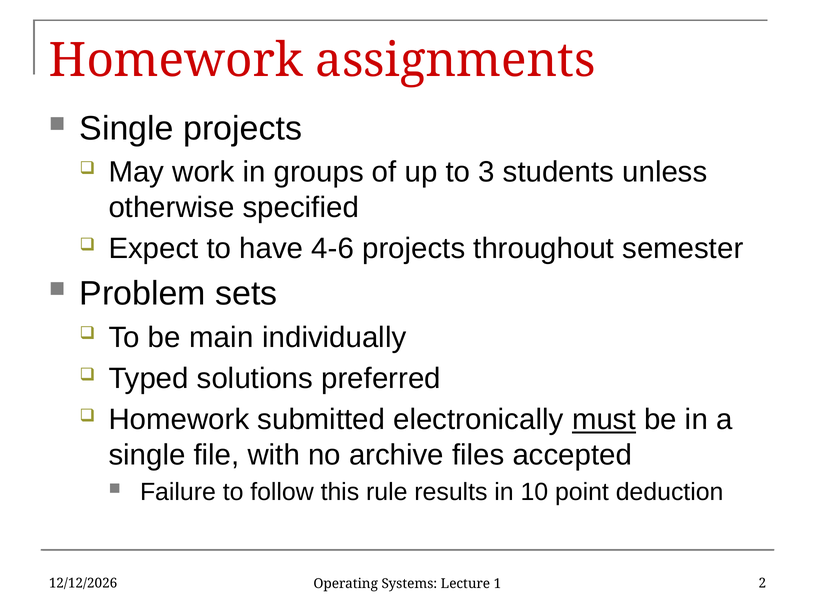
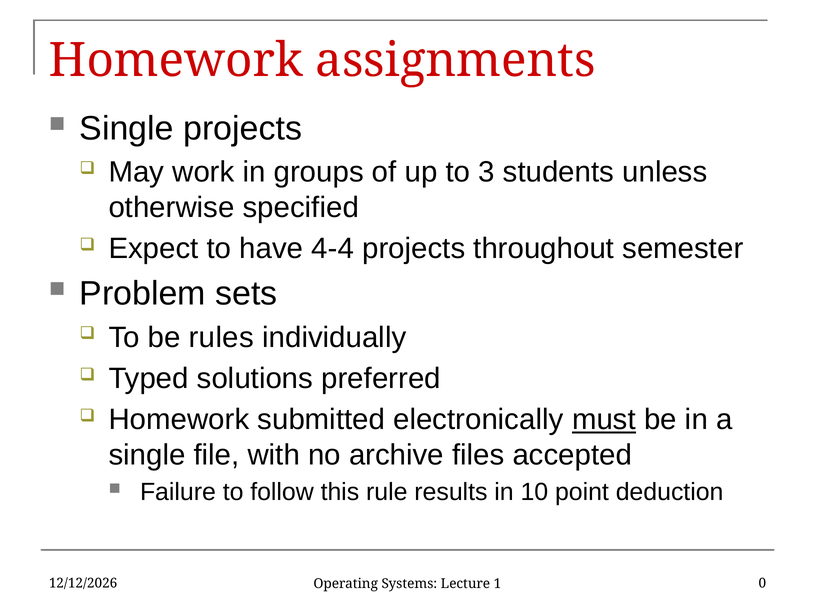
4-6: 4-6 -> 4-4
main: main -> rules
2: 2 -> 0
